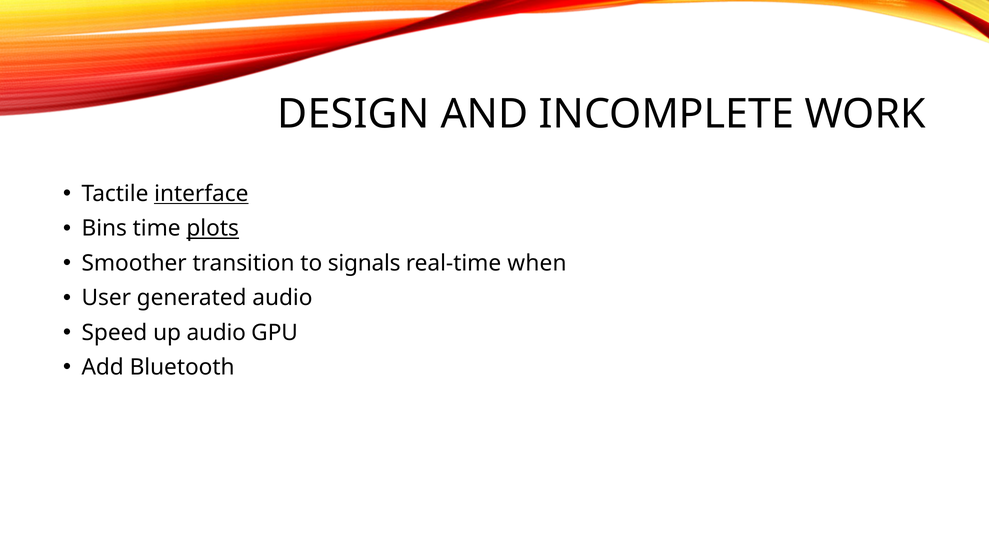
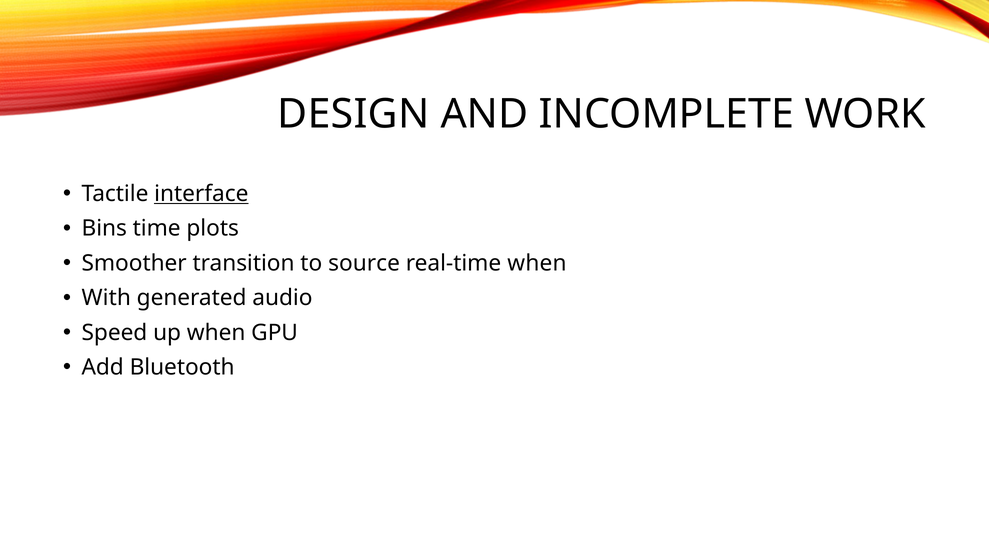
plots underline: present -> none
signals: signals -> source
User: User -> With
up audio: audio -> when
